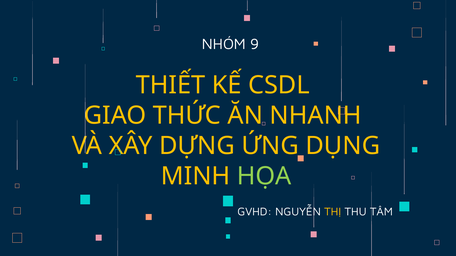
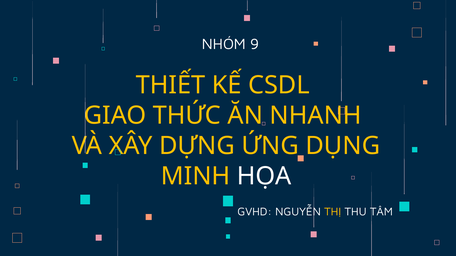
HỌA colour: light green -> white
